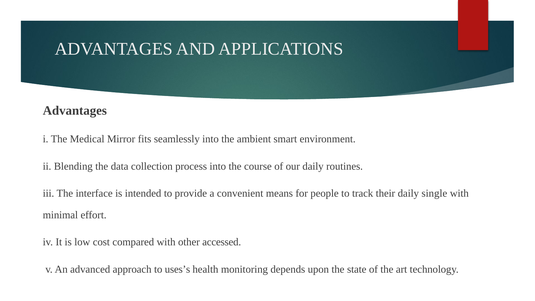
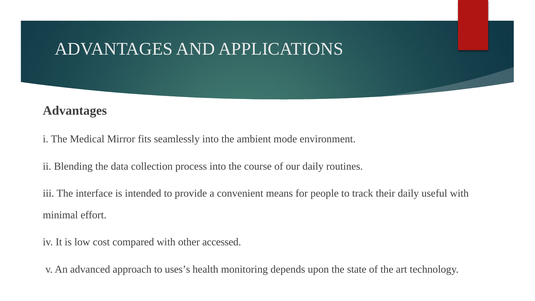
smart: smart -> mode
single: single -> useful
